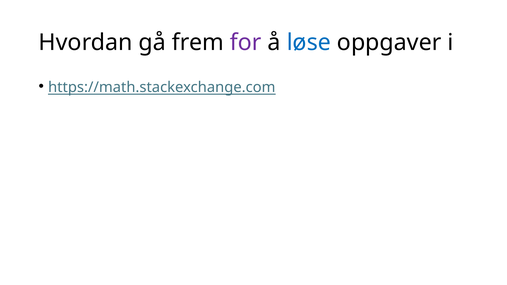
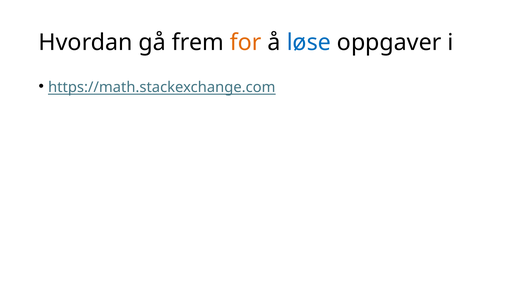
for colour: purple -> orange
